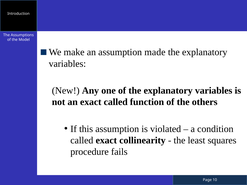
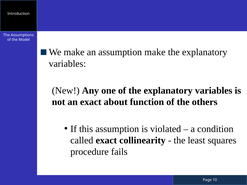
assumption made: made -> make
exact called: called -> about
